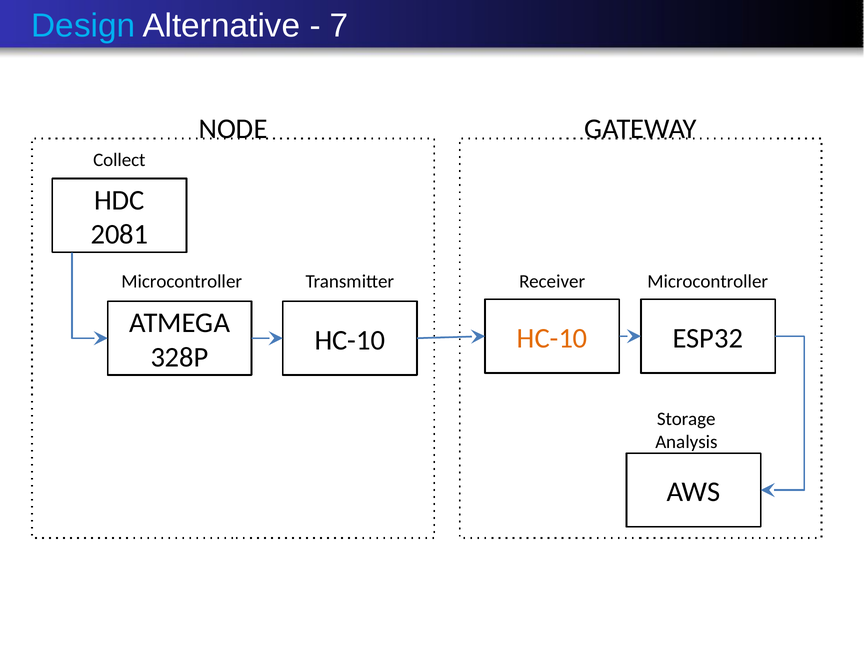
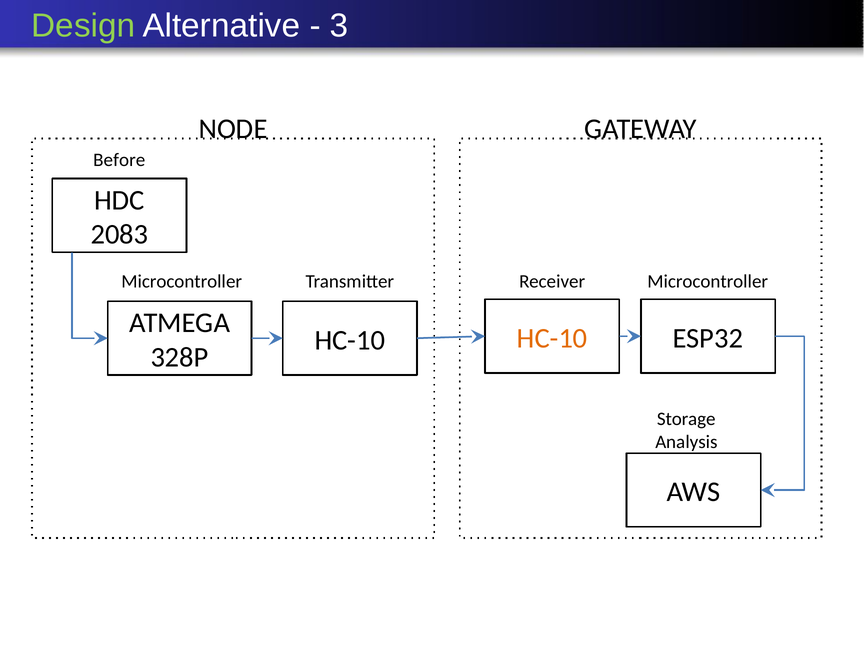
Design colour: light blue -> light green
7: 7 -> 3
Collect: Collect -> Before
2081: 2081 -> 2083
